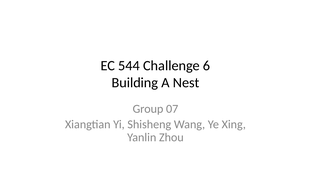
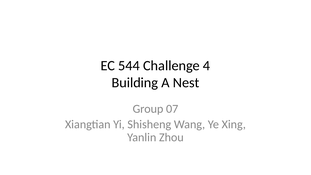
6: 6 -> 4
